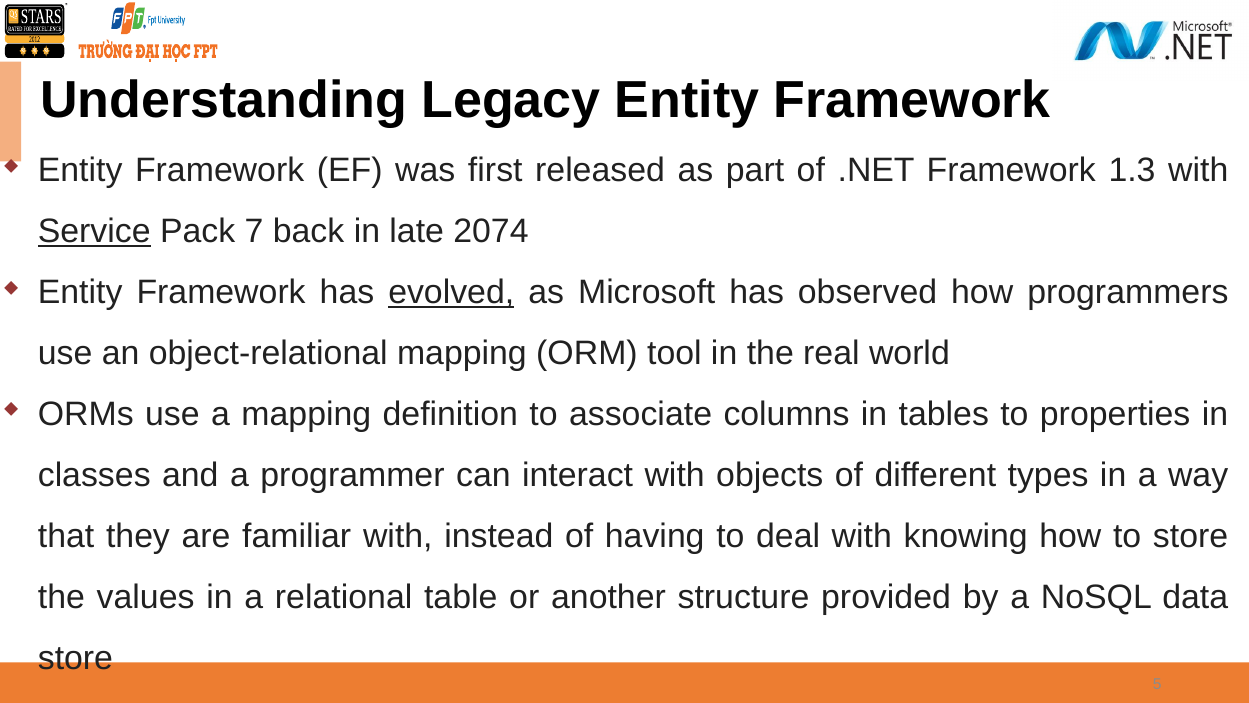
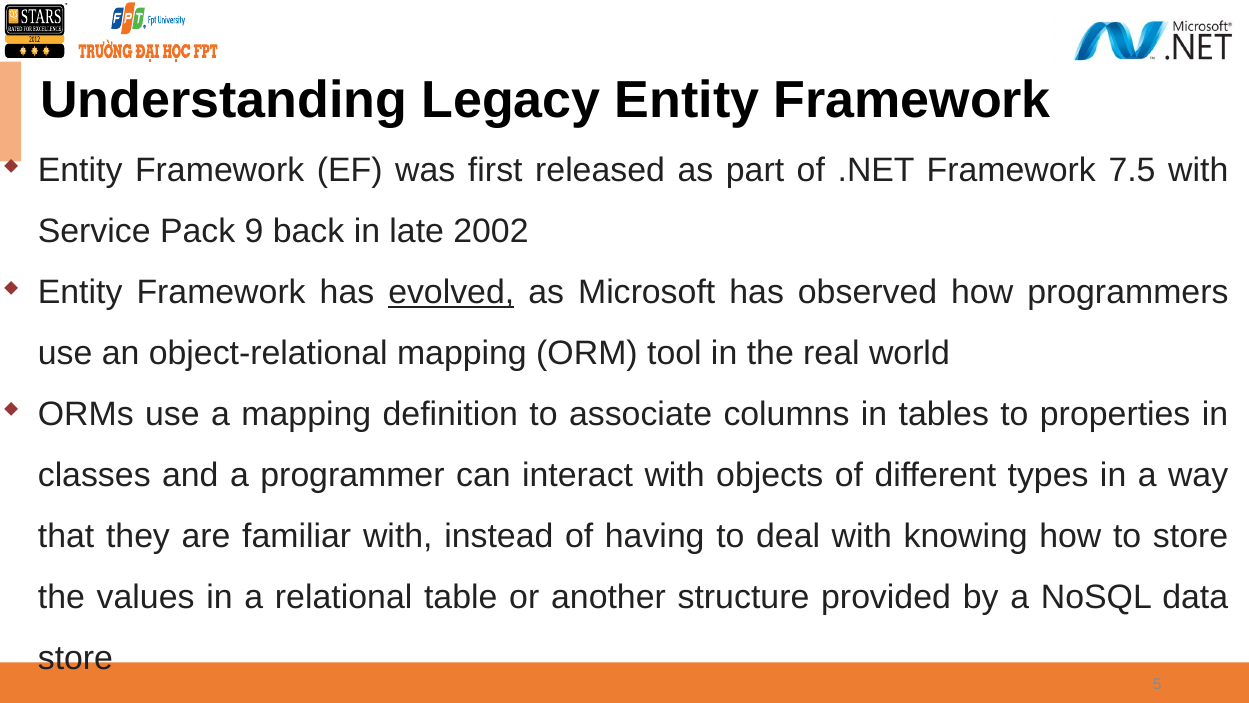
1.3: 1.3 -> 7.5
Service underline: present -> none
7: 7 -> 9
2074: 2074 -> 2002
